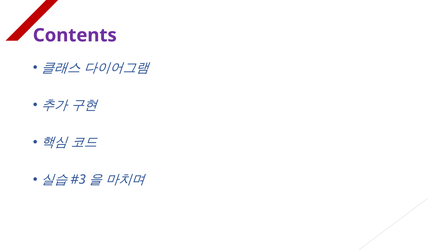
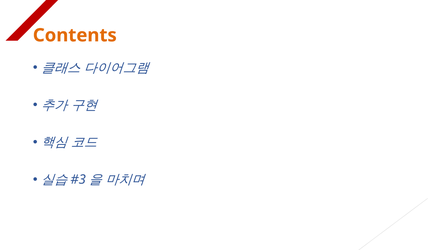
Contents colour: purple -> orange
